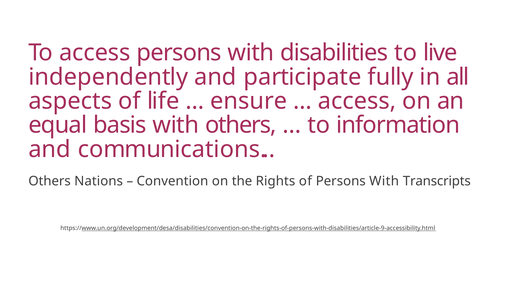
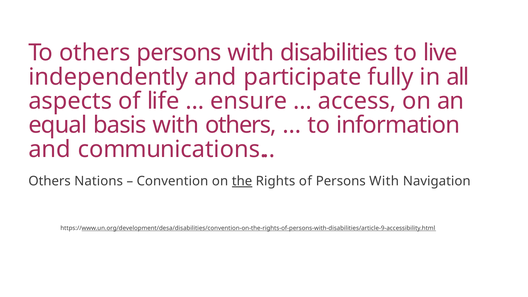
To access: access -> others
the underline: none -> present
Transcripts: Transcripts -> Navigation
